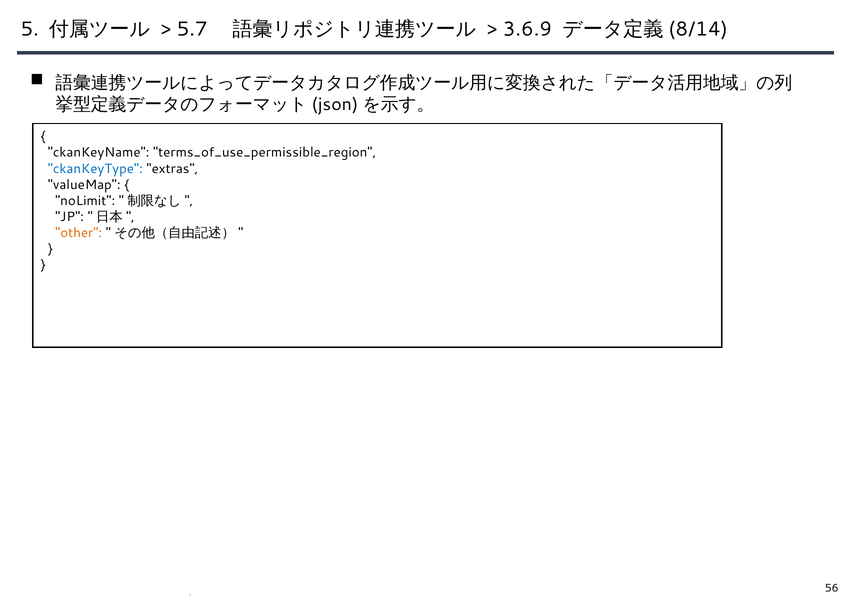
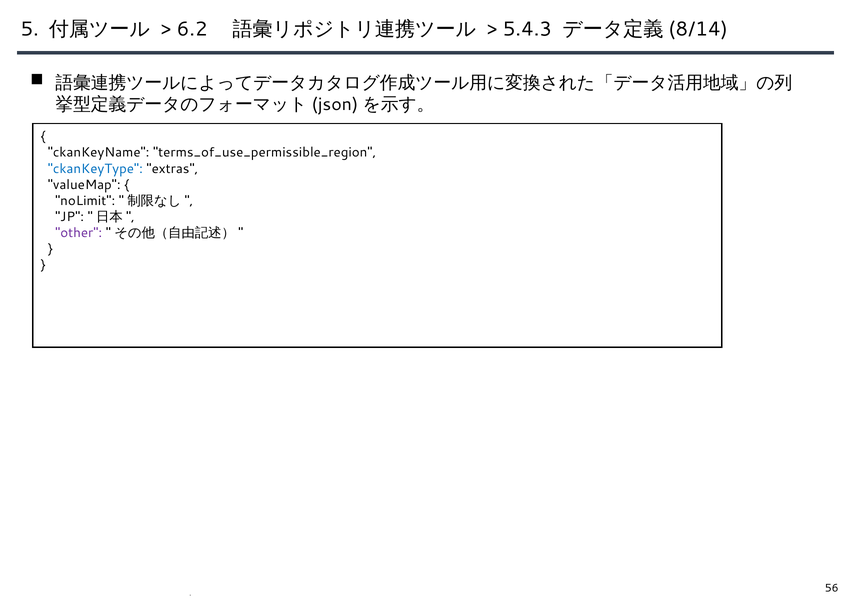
5.7: 5.7 -> 6.2
3.6.9: 3.6.9 -> 5.4.3
other colour: orange -> purple
